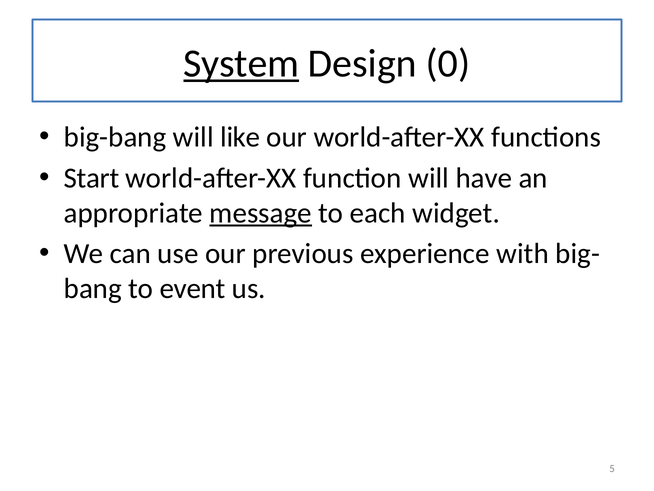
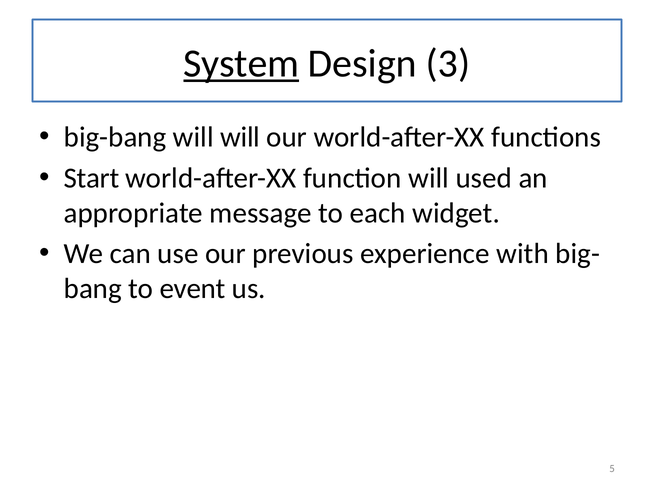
0: 0 -> 3
will like: like -> will
have: have -> used
message underline: present -> none
